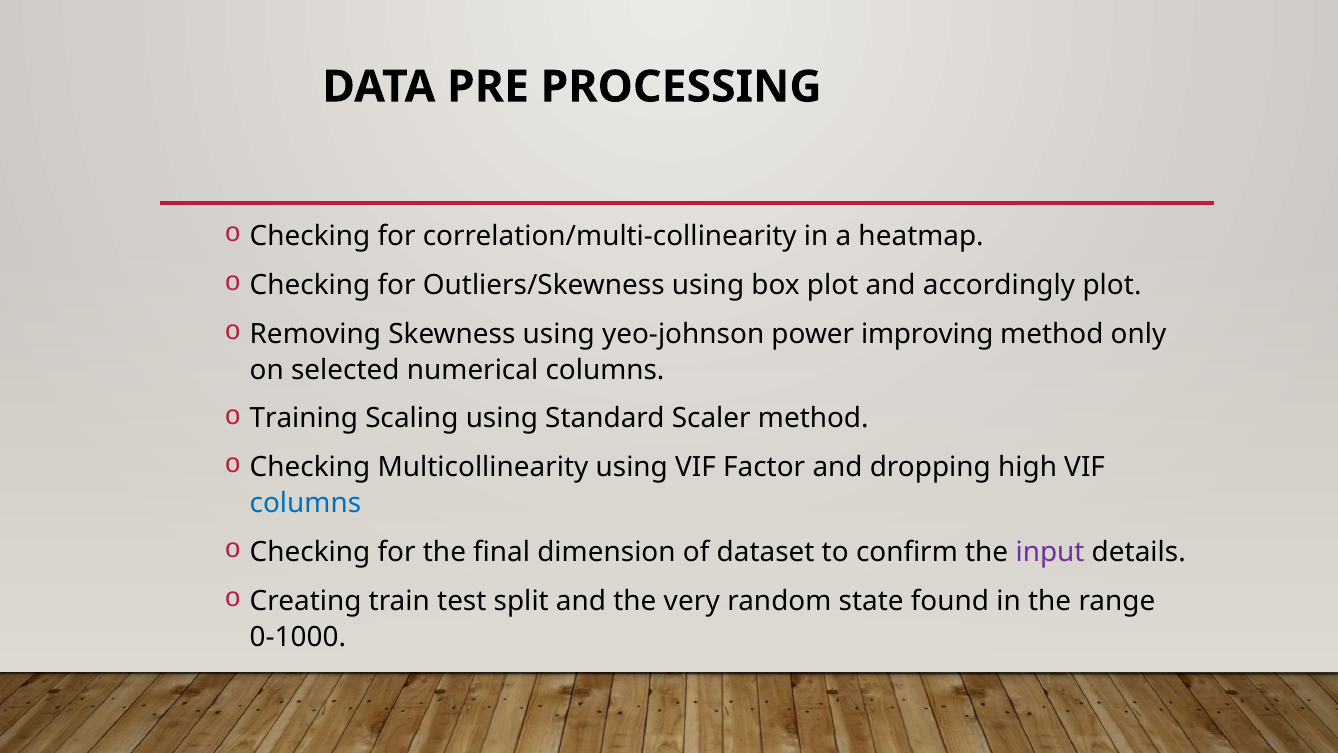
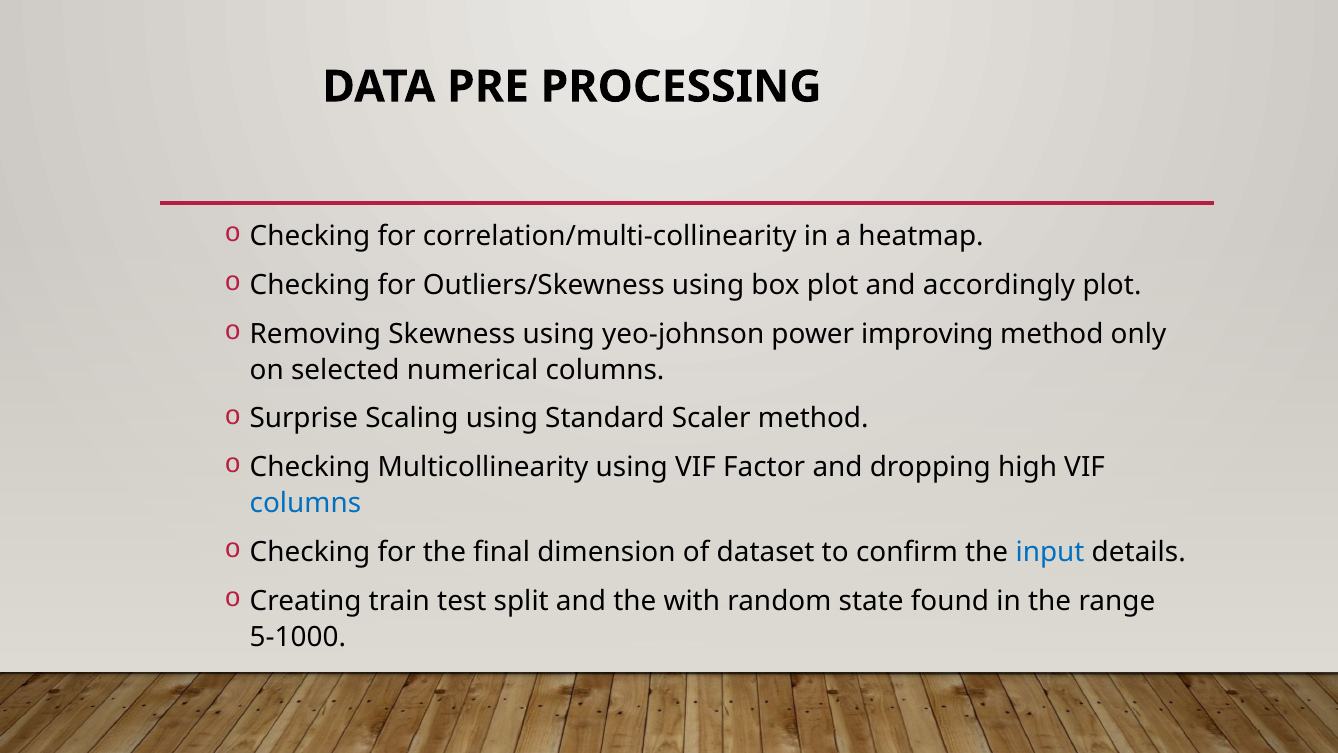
Training: Training -> Surprise
input colour: purple -> blue
very: very -> with
0-1000: 0-1000 -> 5-1000
